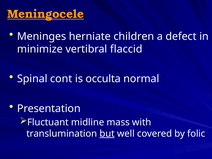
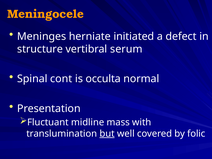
Meningocele underline: present -> none
children: children -> initiated
minimize: minimize -> structure
flaccid: flaccid -> serum
